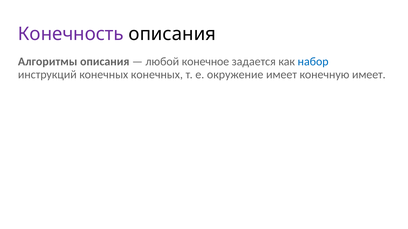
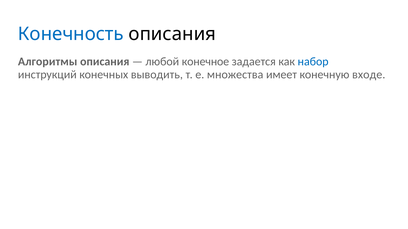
Конечность colour: purple -> blue
конечных конечных: конечных -> выводить
окружение: окружение -> множества
конечную имеет: имеет -> входе
